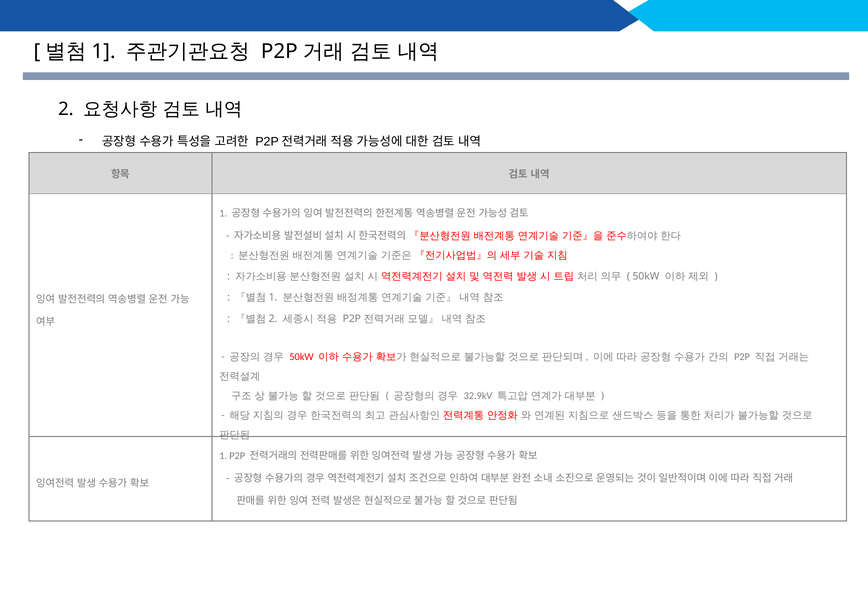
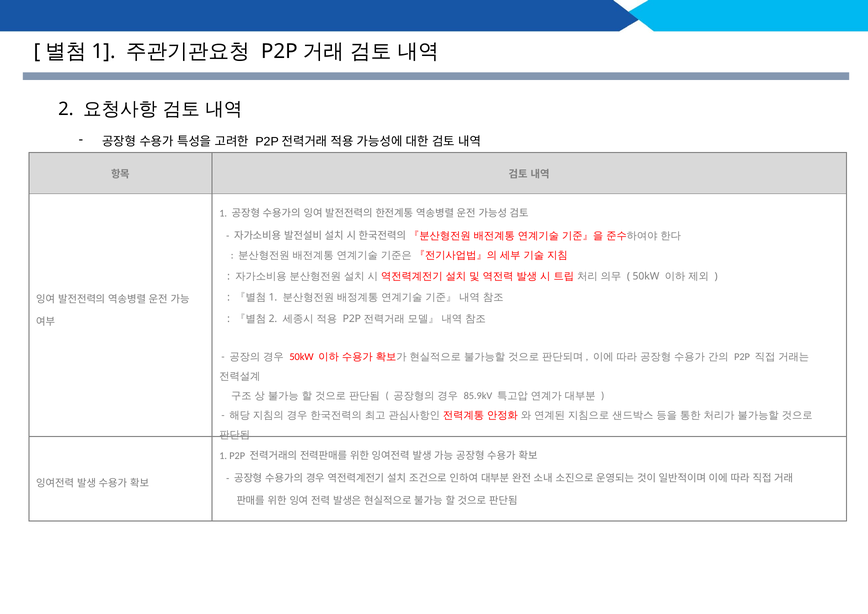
32.9kV: 32.9kV -> 85.9kV
